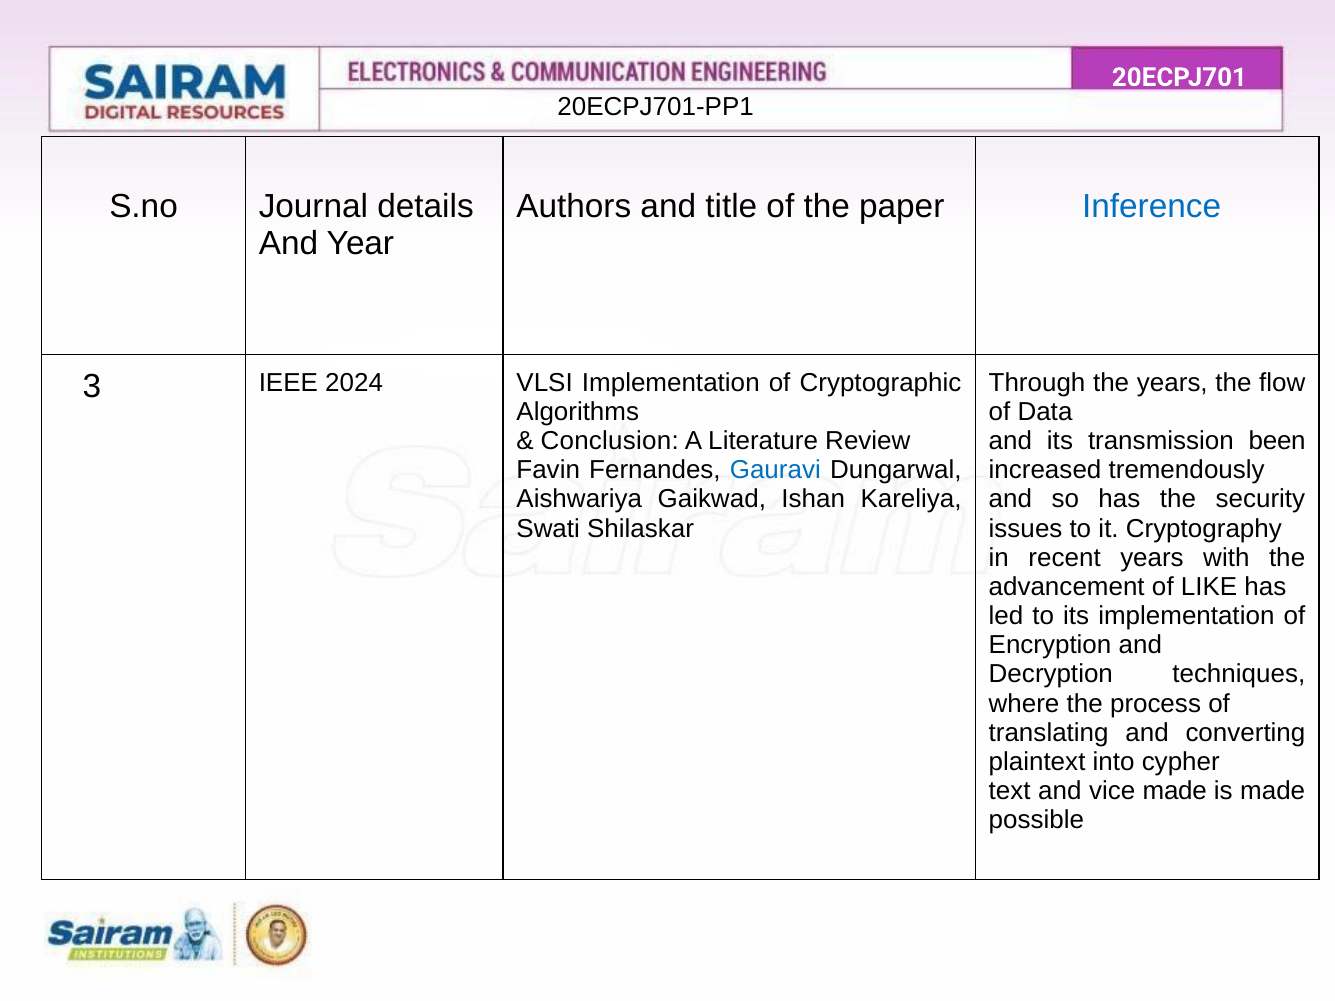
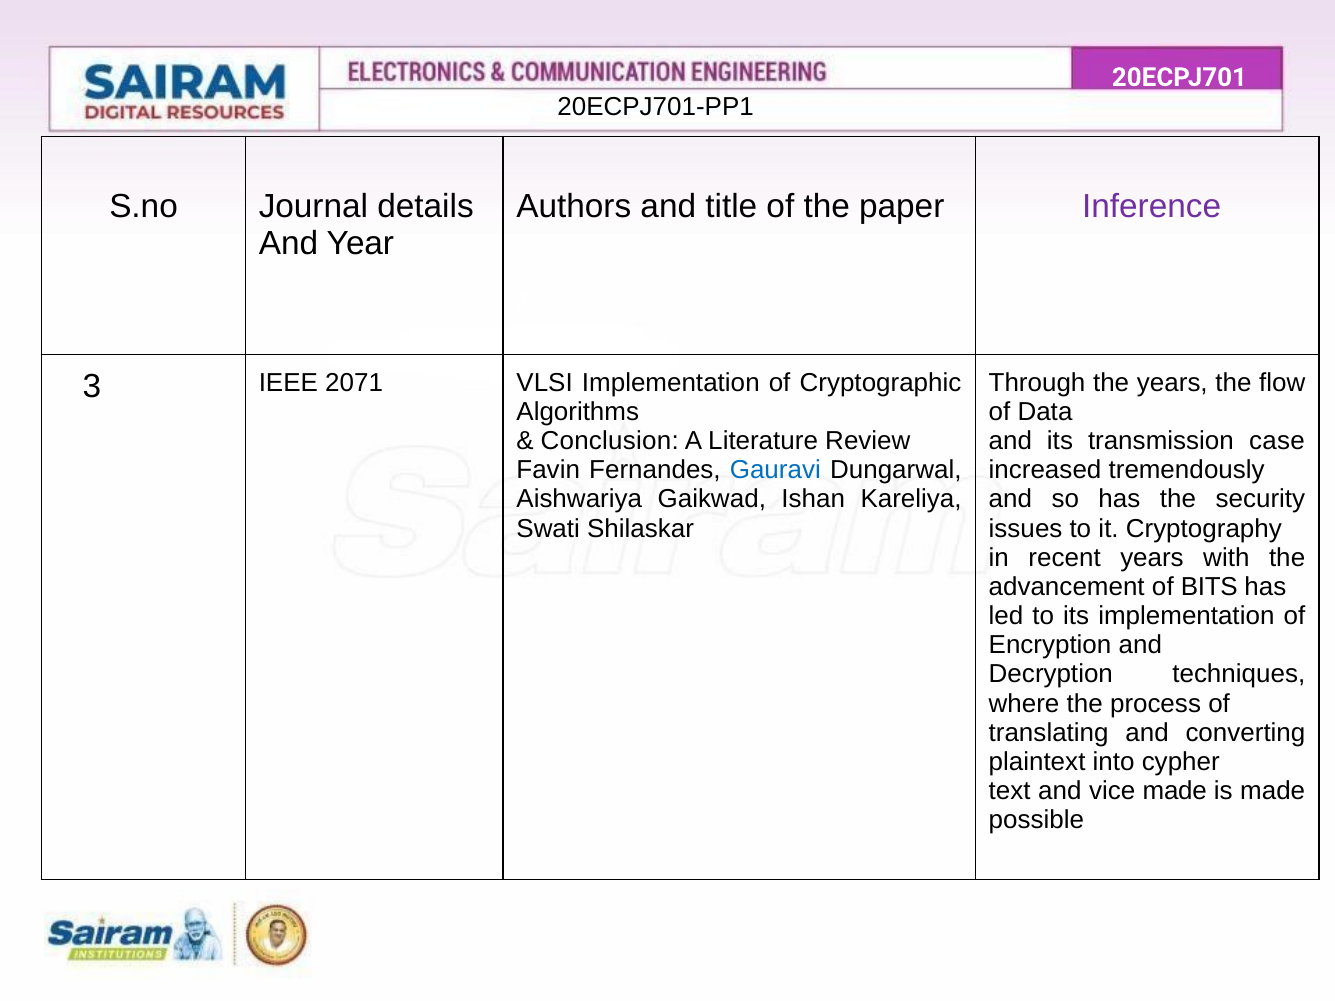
Inference colour: blue -> purple
2024: 2024 -> 2071
been: been -> case
LIKE: LIKE -> BITS
